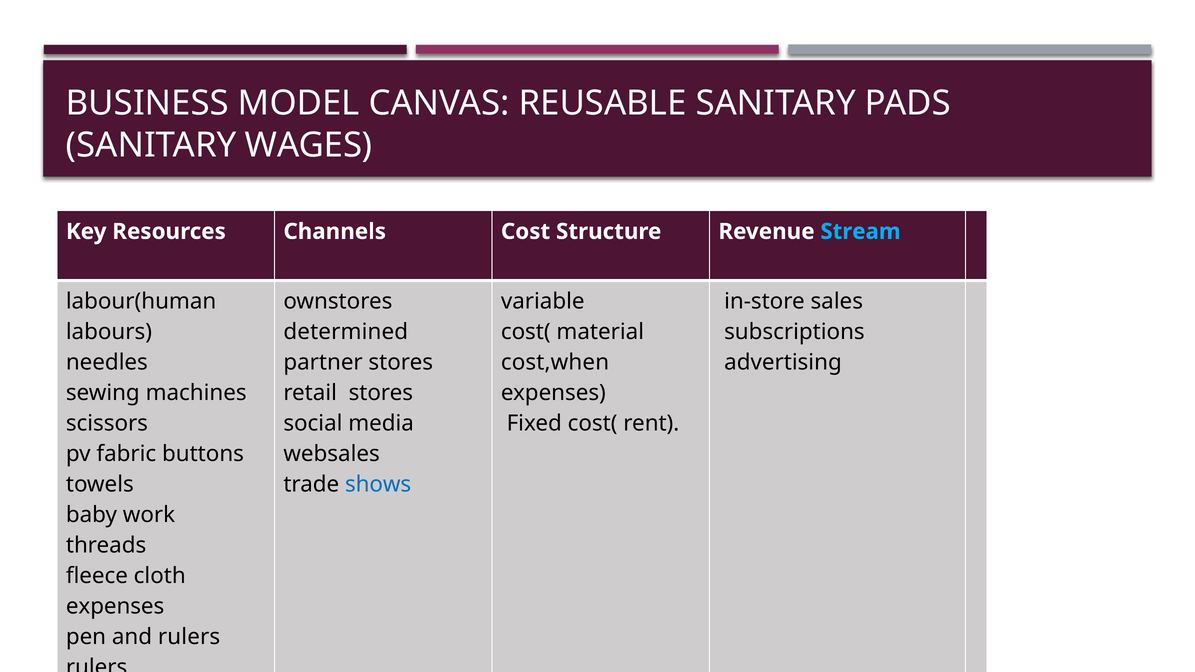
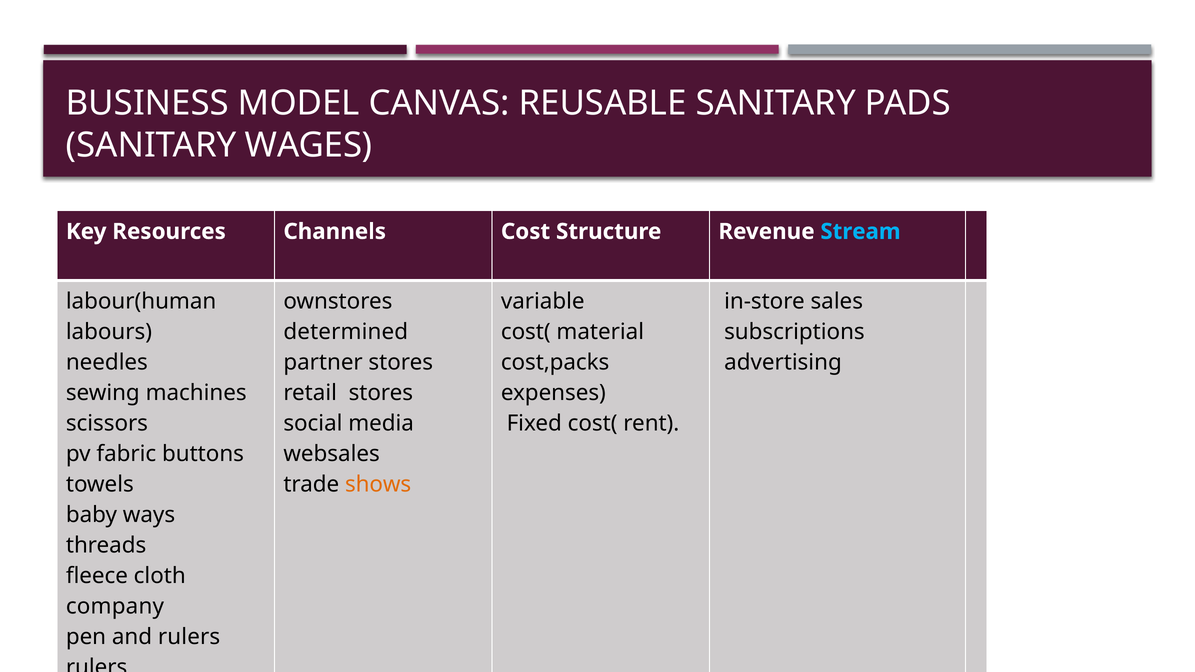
cost,when: cost,when -> cost,packs
shows colour: blue -> orange
work: work -> ways
expenses at (115, 606): expenses -> company
